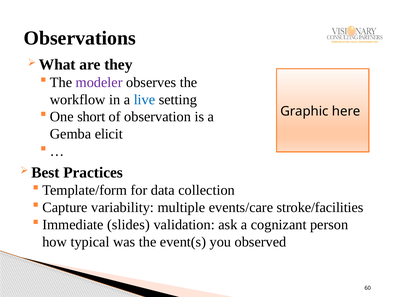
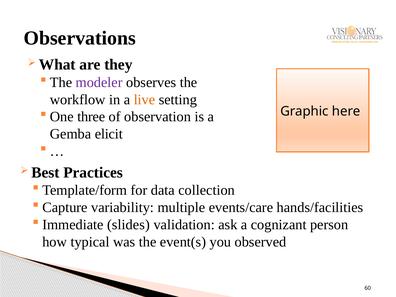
live colour: blue -> orange
short: short -> three
stroke/facilities: stroke/facilities -> hands/facilities
